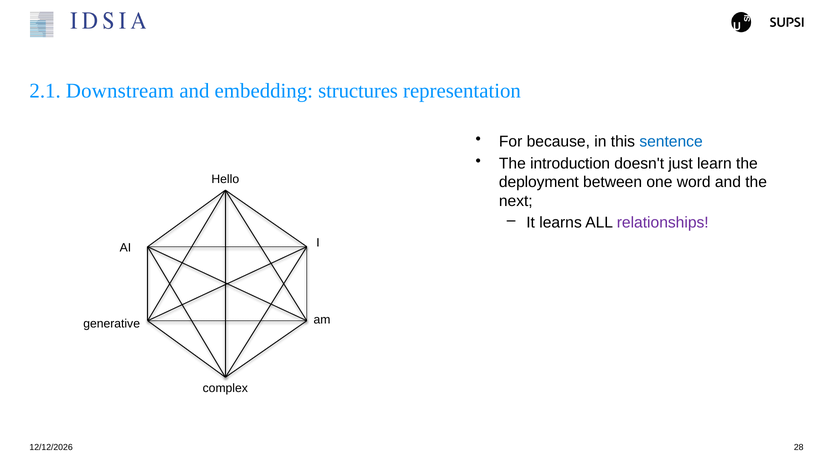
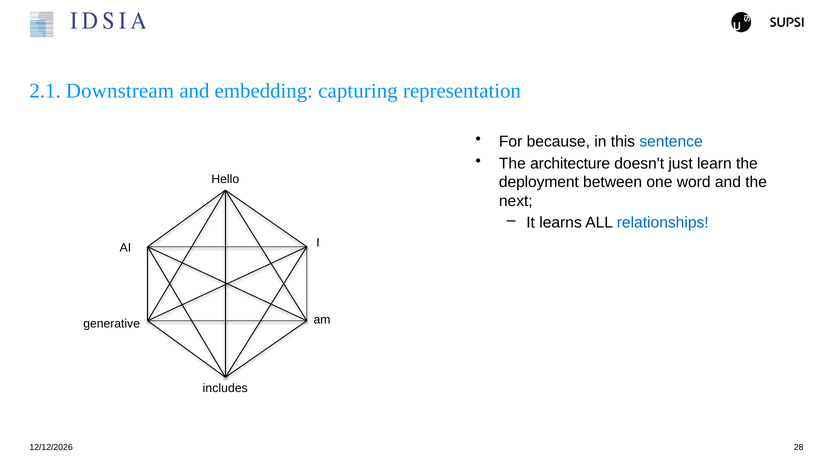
structures: structures -> capturing
introduction: introduction -> architecture
relationships colour: purple -> blue
complex: complex -> includes
